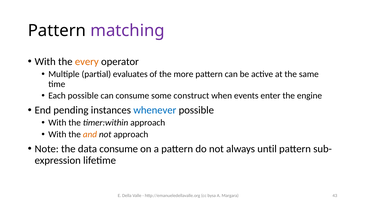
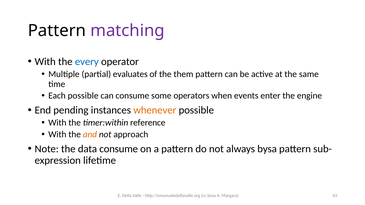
every colour: orange -> blue
more: more -> them
construct: construct -> operators
whenever colour: blue -> orange
timer:within approach: approach -> reference
always until: until -> bysa
